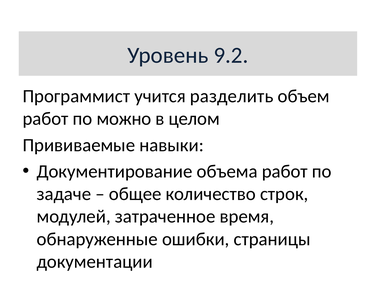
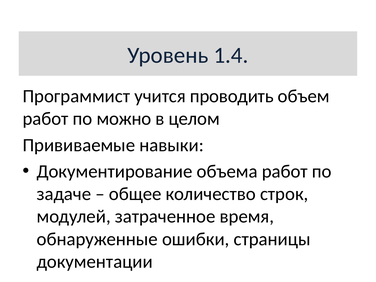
9.2: 9.2 -> 1.4
разделить: разделить -> проводить
